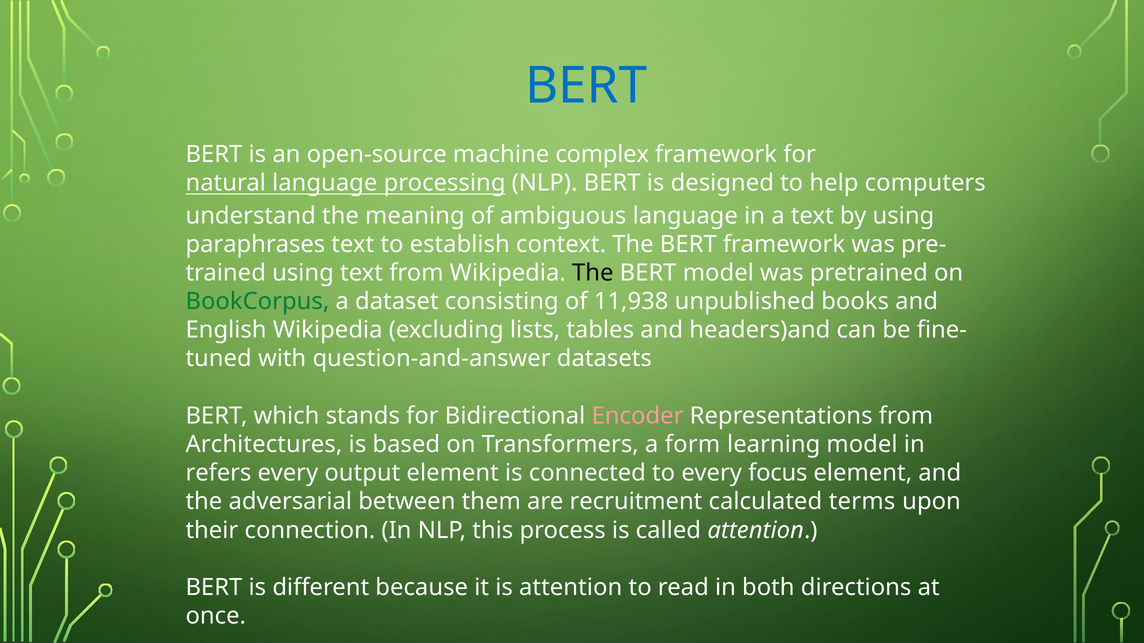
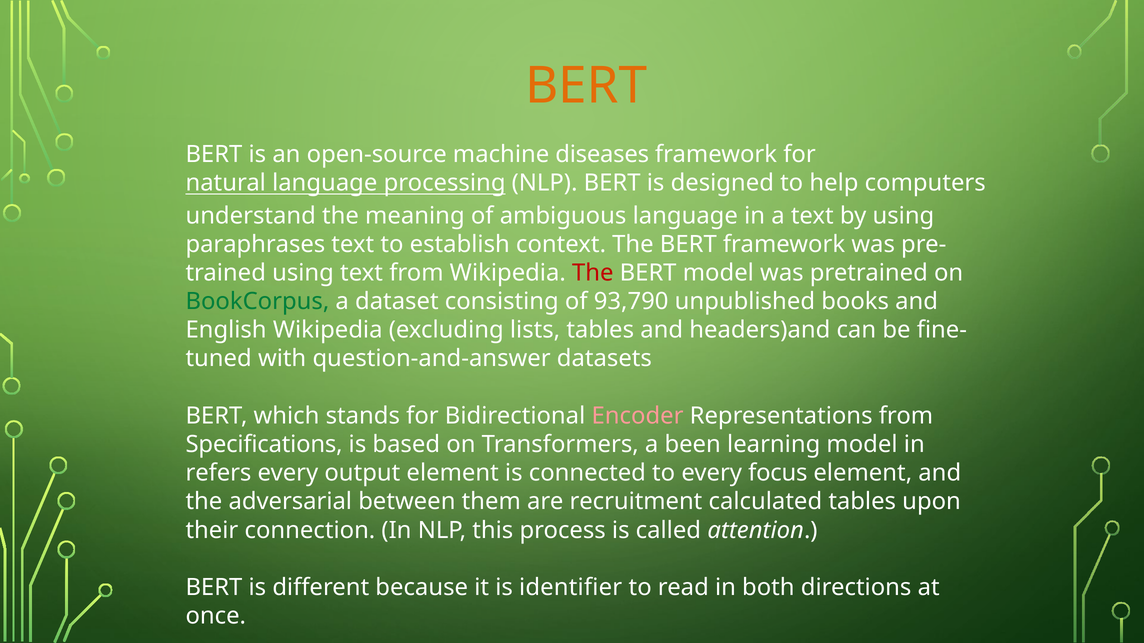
BERT at (586, 86) colour: blue -> orange
complex: complex -> diseases
The at (593, 273) colour: black -> red
11,938: 11,938 -> 93,790
Architectures: Architectures -> Specifications
form: form -> been
calculated terms: terms -> tables
is attention: attention -> identifier
